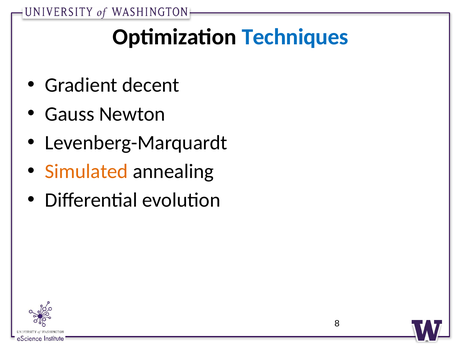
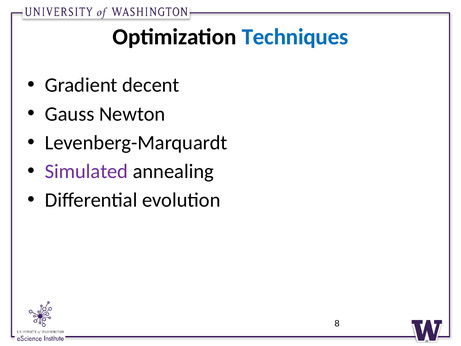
Simulated colour: orange -> purple
